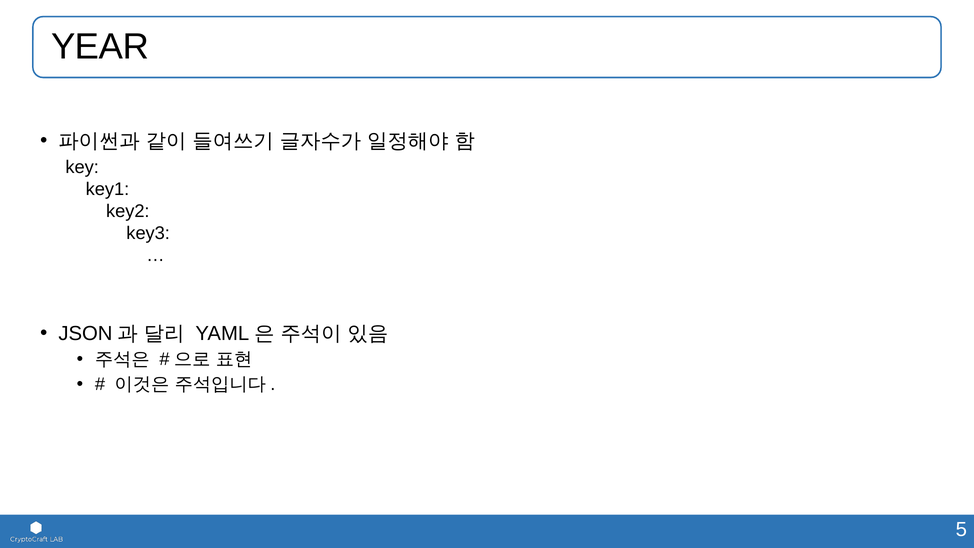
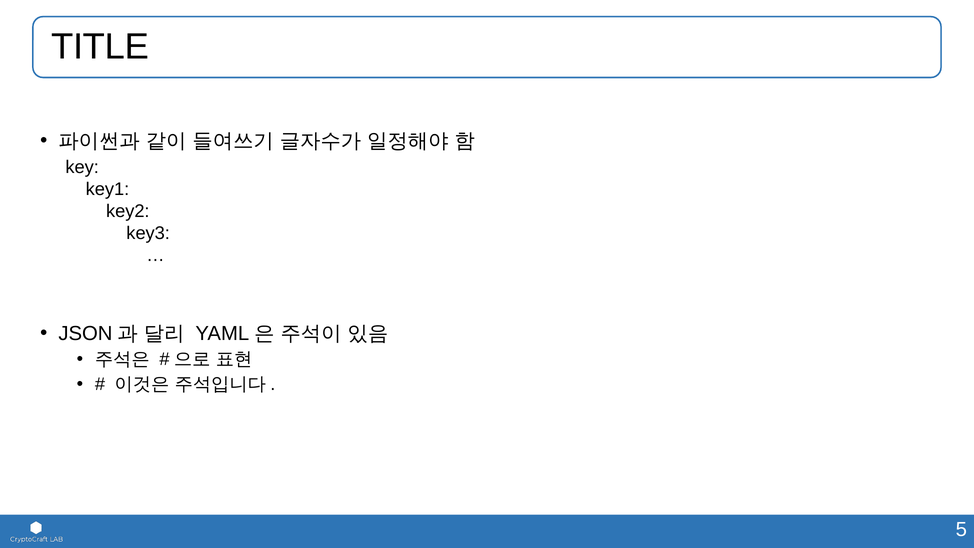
YEAR: YEAR -> TITLE
